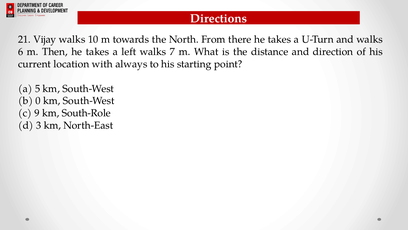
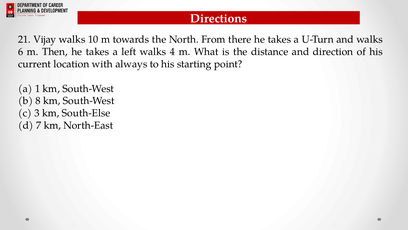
7: 7 -> 4
5: 5 -> 1
0: 0 -> 8
9: 9 -> 3
South-Role: South-Role -> South-Else
3: 3 -> 7
